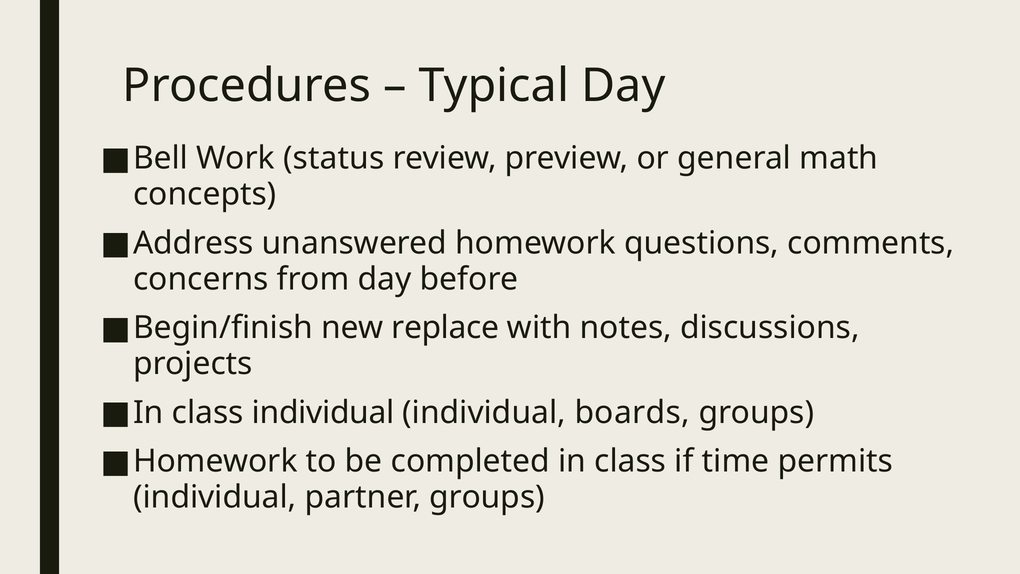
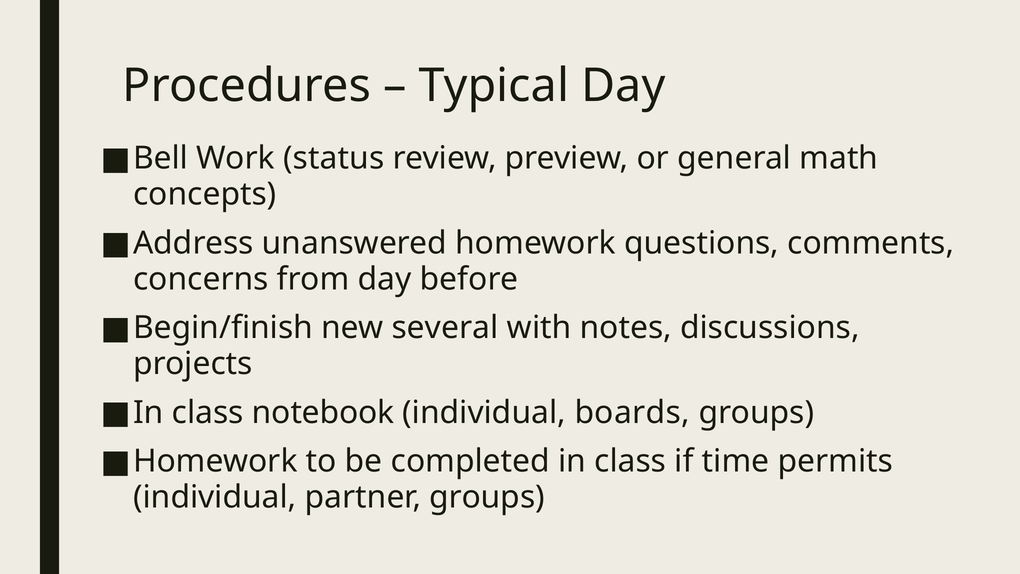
replace: replace -> several
class individual: individual -> notebook
